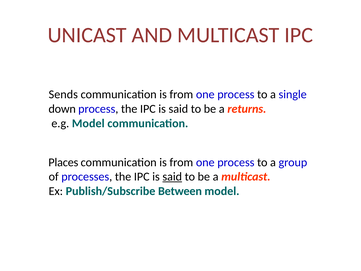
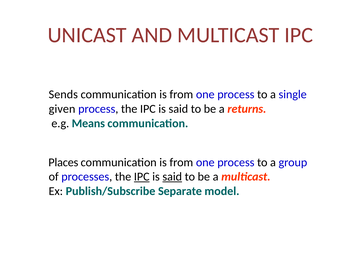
down: down -> given
e.g Model: Model -> Means
IPC at (142, 177) underline: none -> present
Between: Between -> Separate
